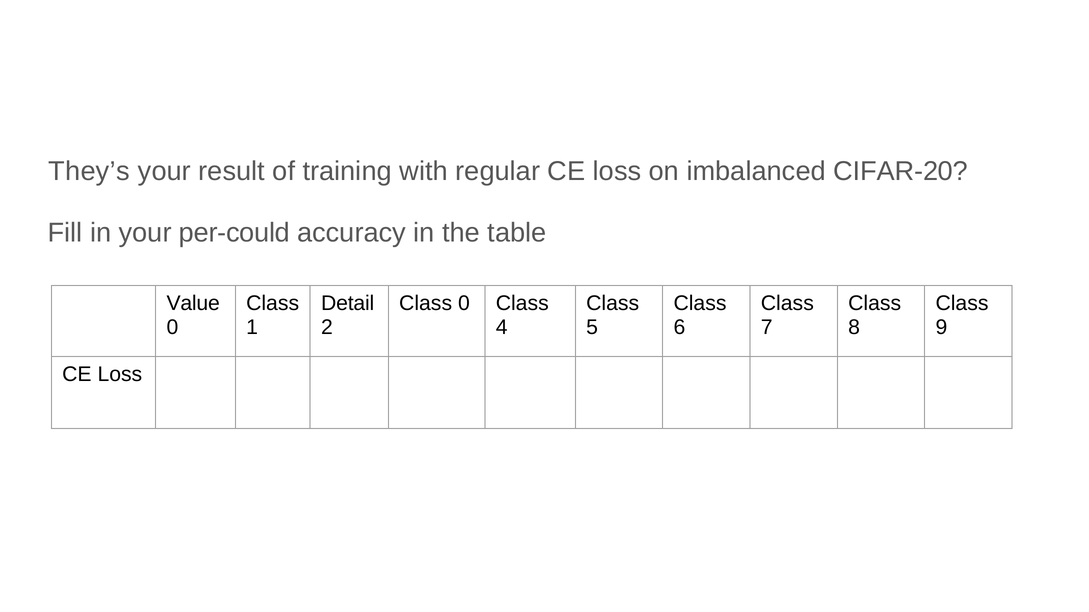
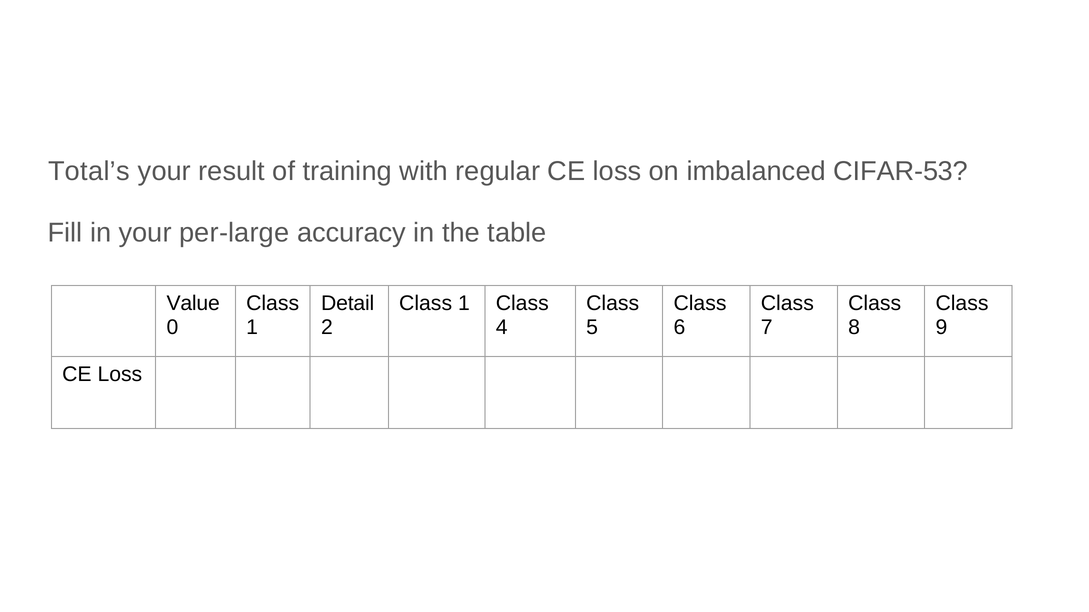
They’s: They’s -> Total’s
CIFAR-20: CIFAR-20 -> CIFAR-53
per-could: per-could -> per-large
0 at (464, 304): 0 -> 1
